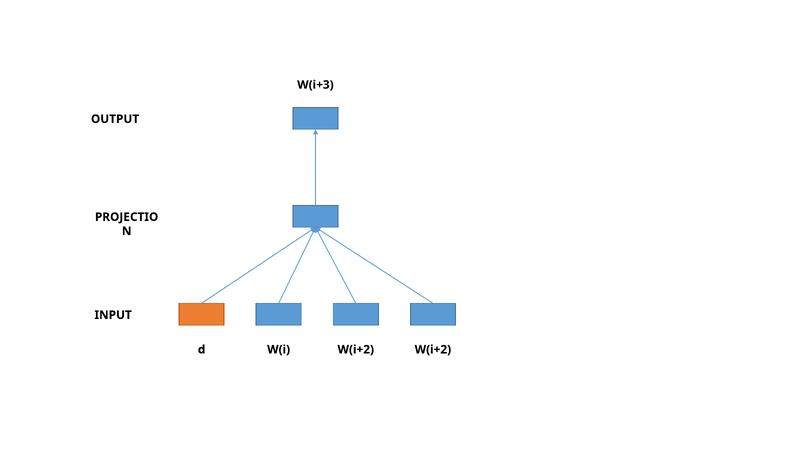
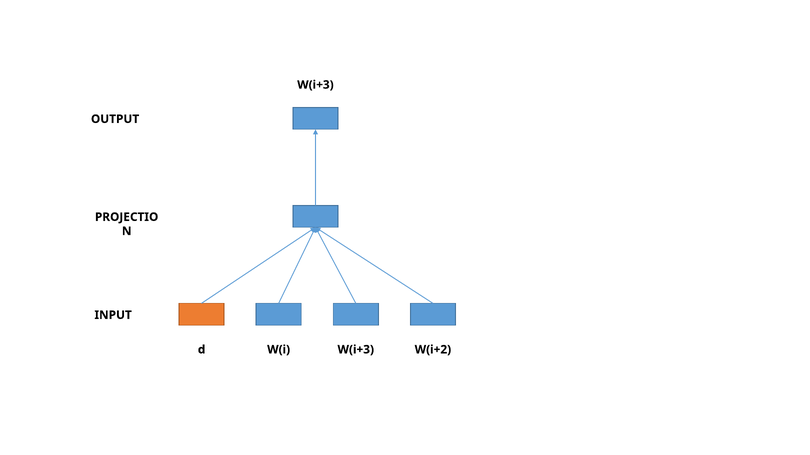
W(i W(i+2: W(i+2 -> W(i+3
